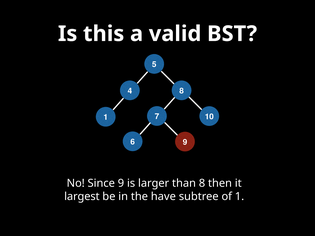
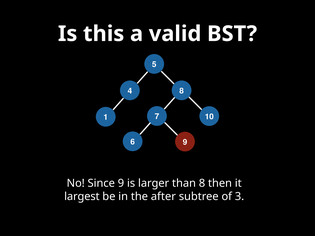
have: have -> after
of 1: 1 -> 3
